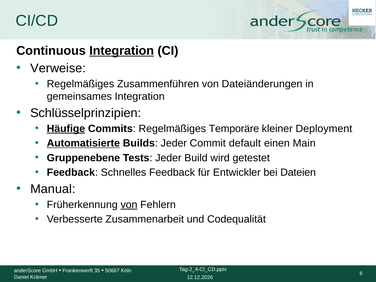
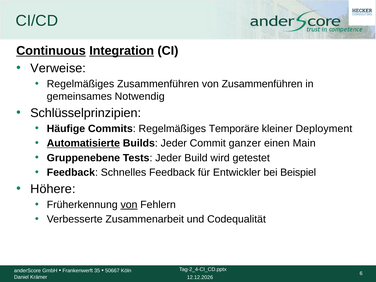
Continuous underline: none -> present
von Dateiänderungen: Dateiänderungen -> Zusammenführen
gemeinsames Integration: Integration -> Notwendig
Häufige underline: present -> none
default: default -> ganzer
Dateien: Dateien -> Beispiel
Manual: Manual -> Höhere
